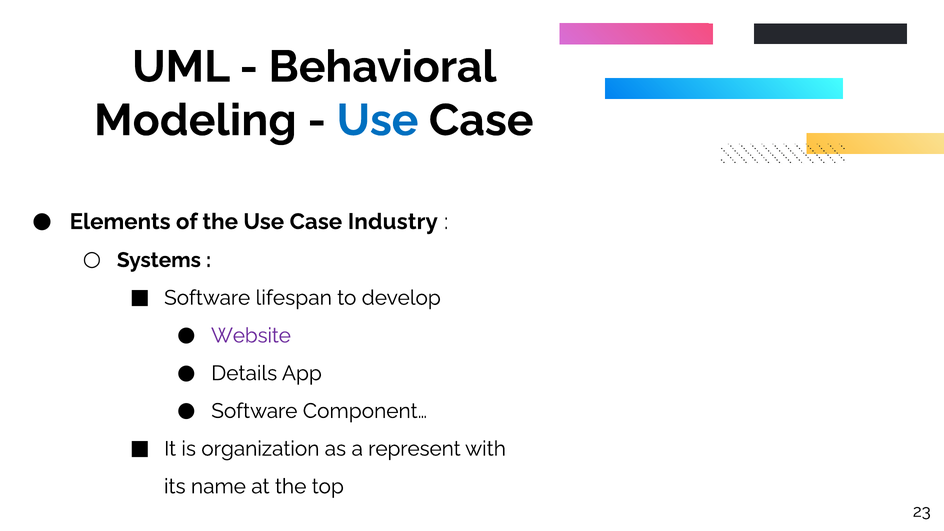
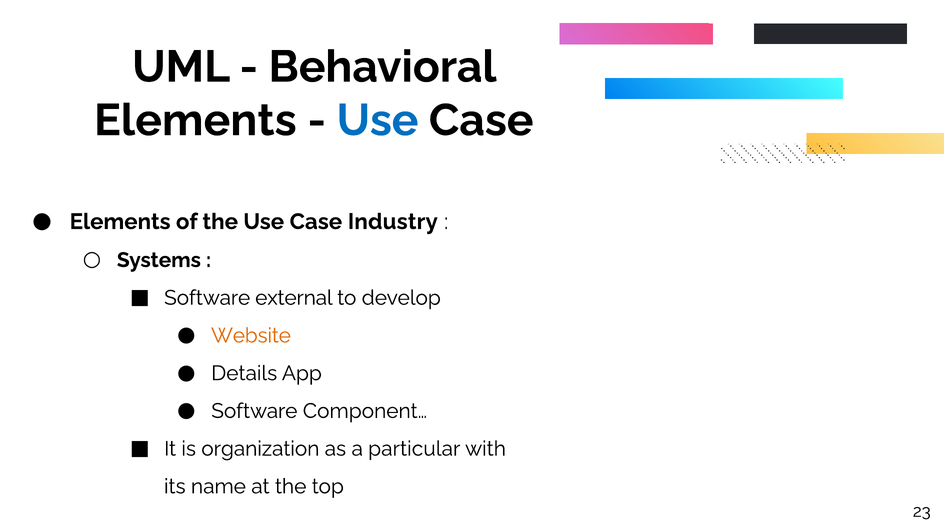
Modeling at (195, 120): Modeling -> Elements
lifespan: lifespan -> external
Website colour: purple -> orange
represent: represent -> particular
